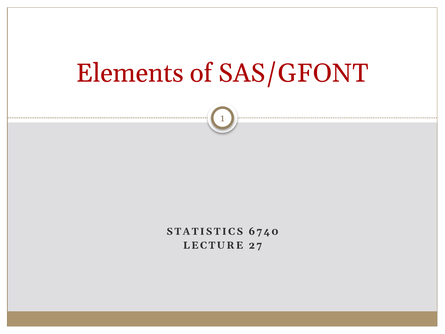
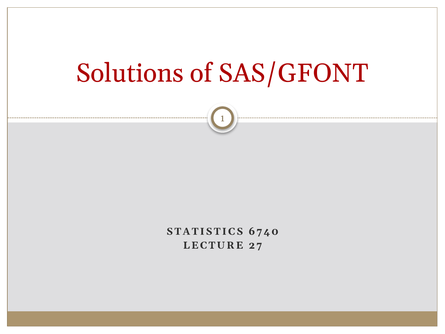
Elements: Elements -> Solutions
